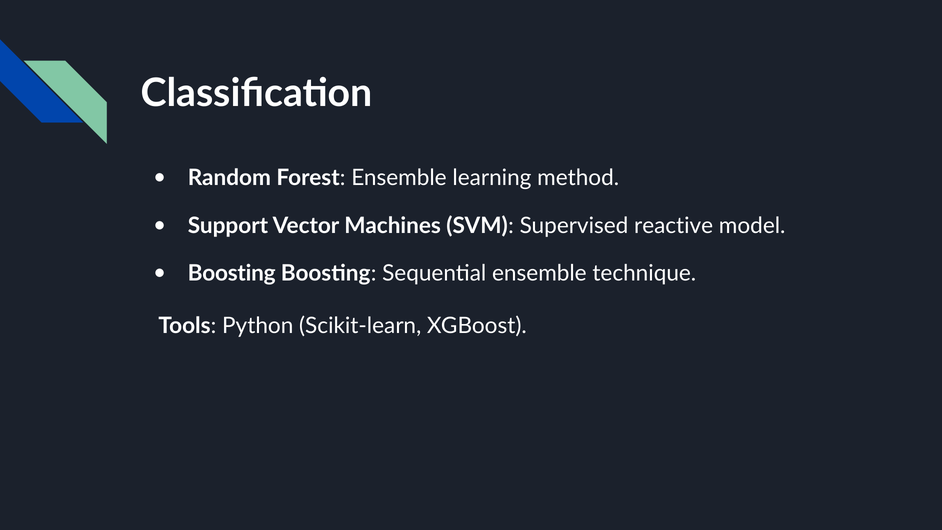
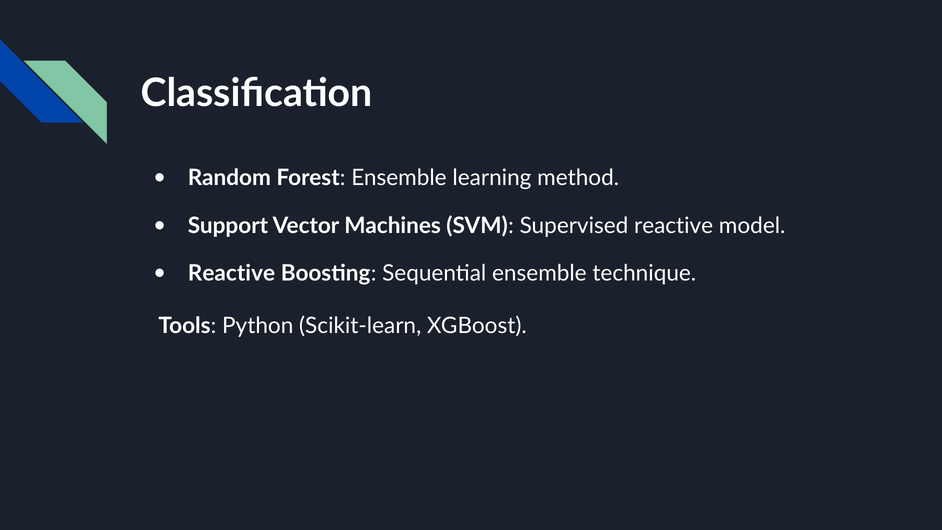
Boosting at (232, 273): Boosting -> Reactive
